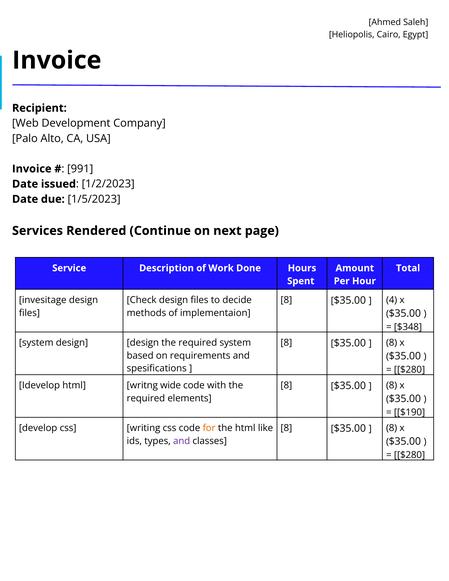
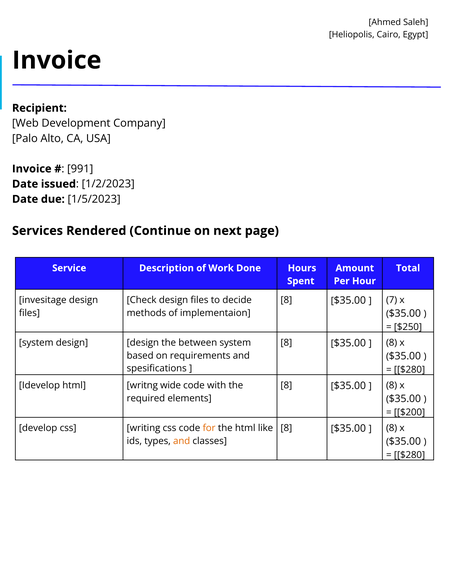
4: 4 -> 7
$348: $348 -> $250
design the required: required -> between
$190: $190 -> $200
and at (182, 441) colour: purple -> orange
